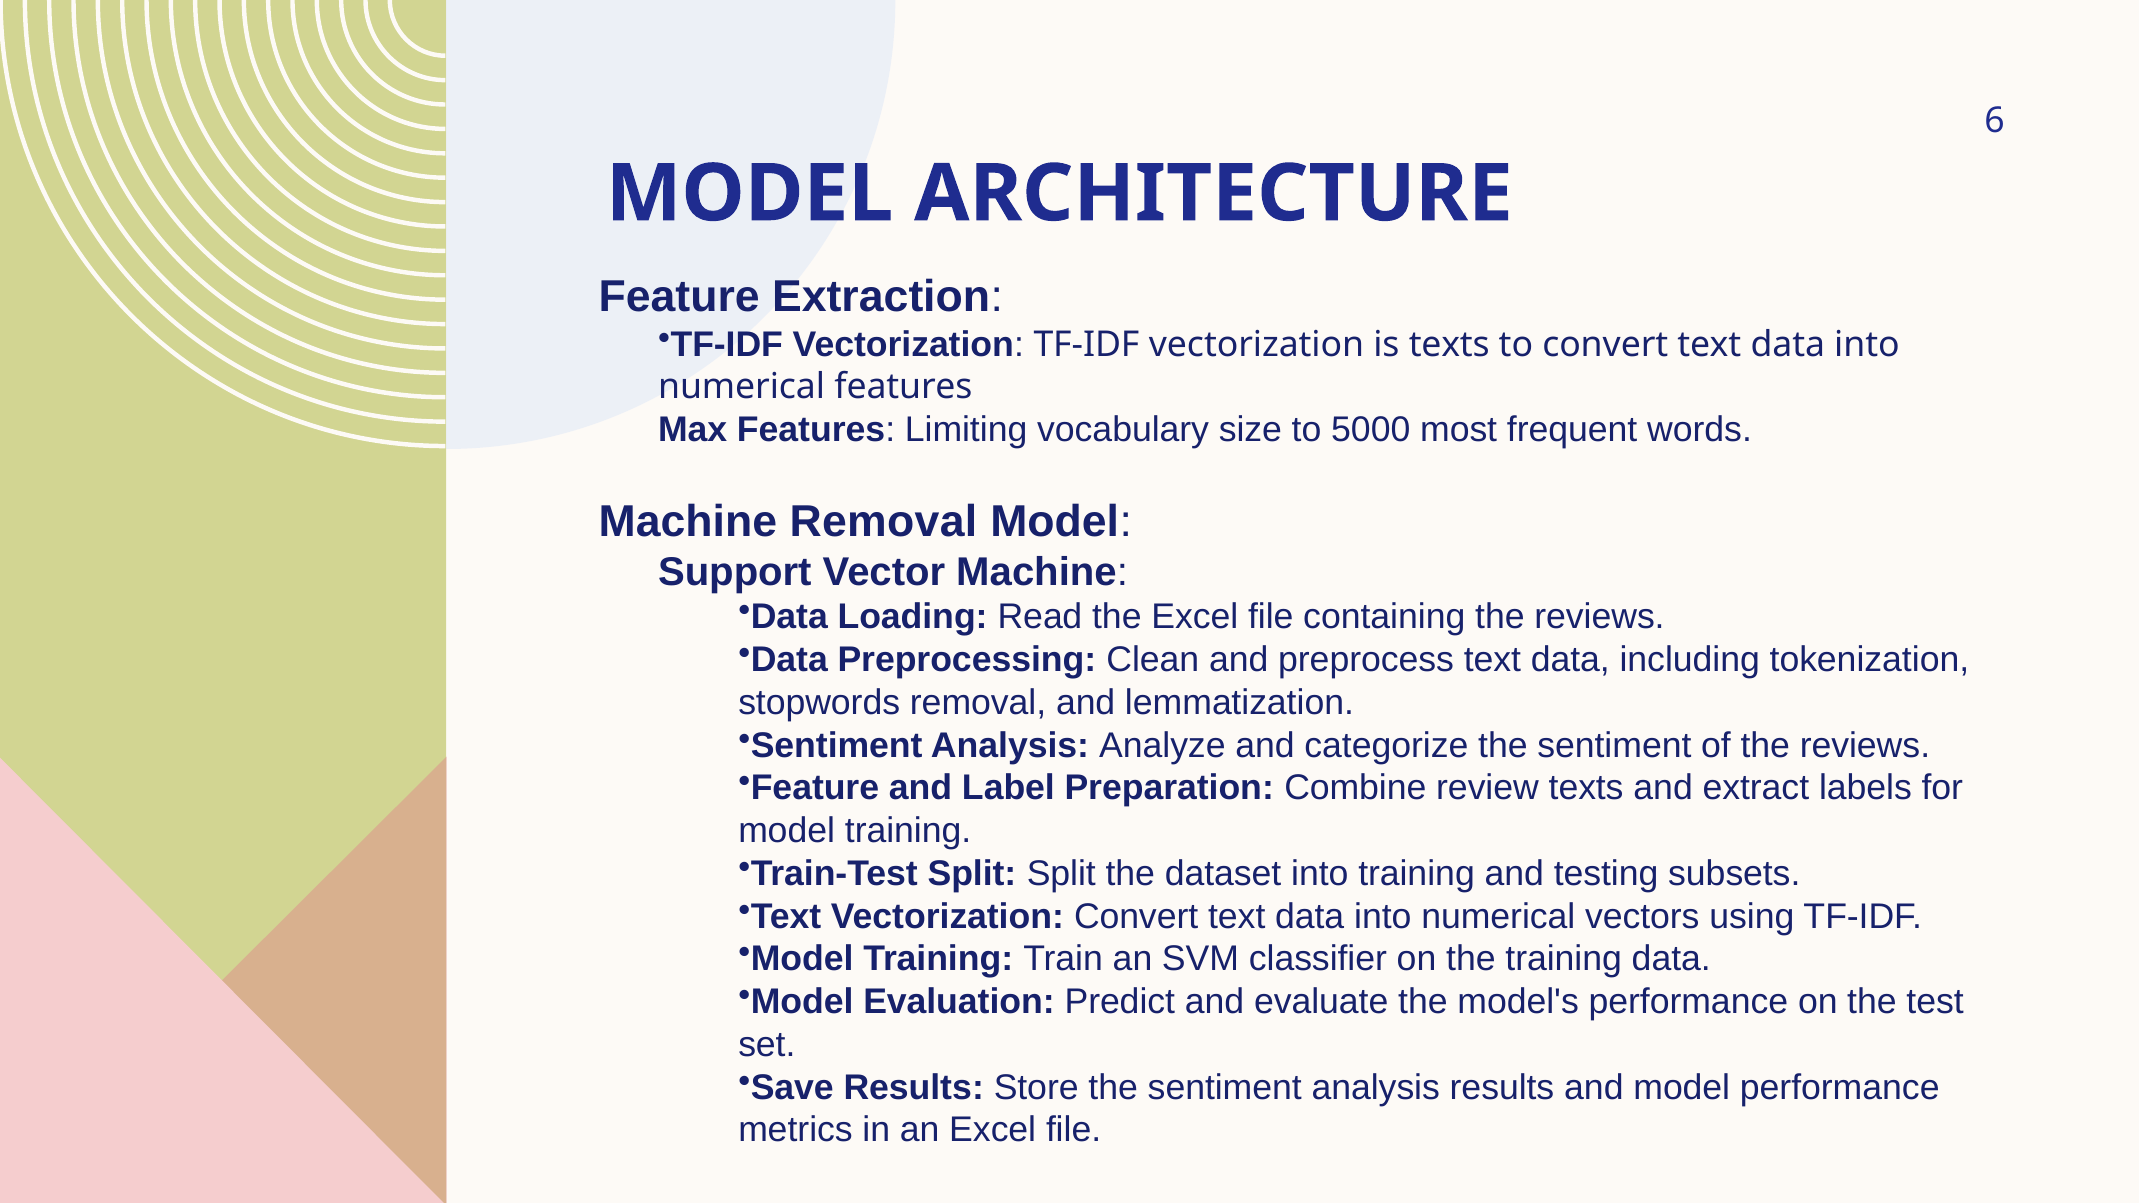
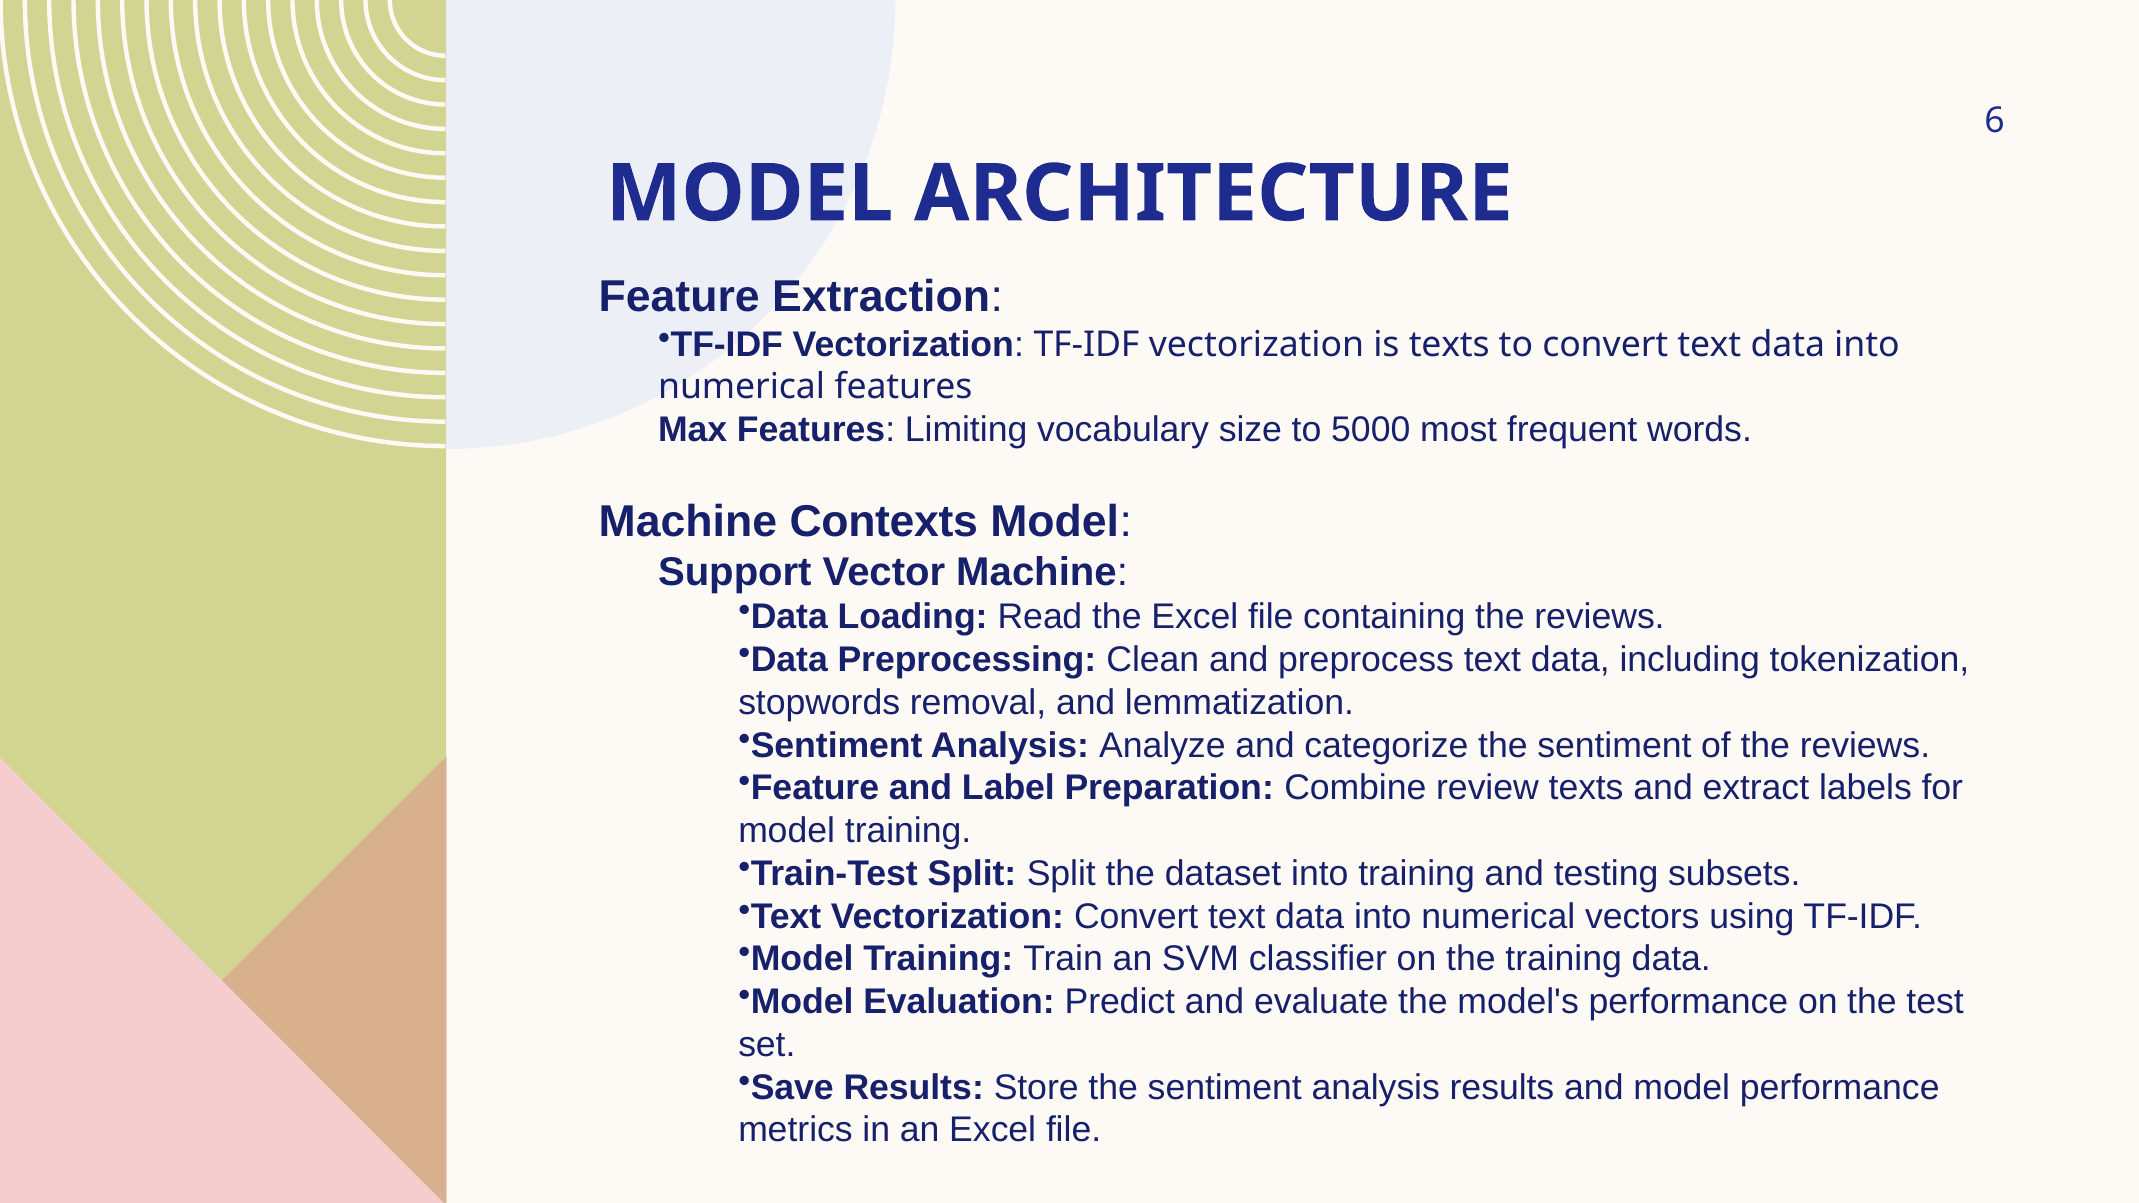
Machine Removal: Removal -> Contexts
